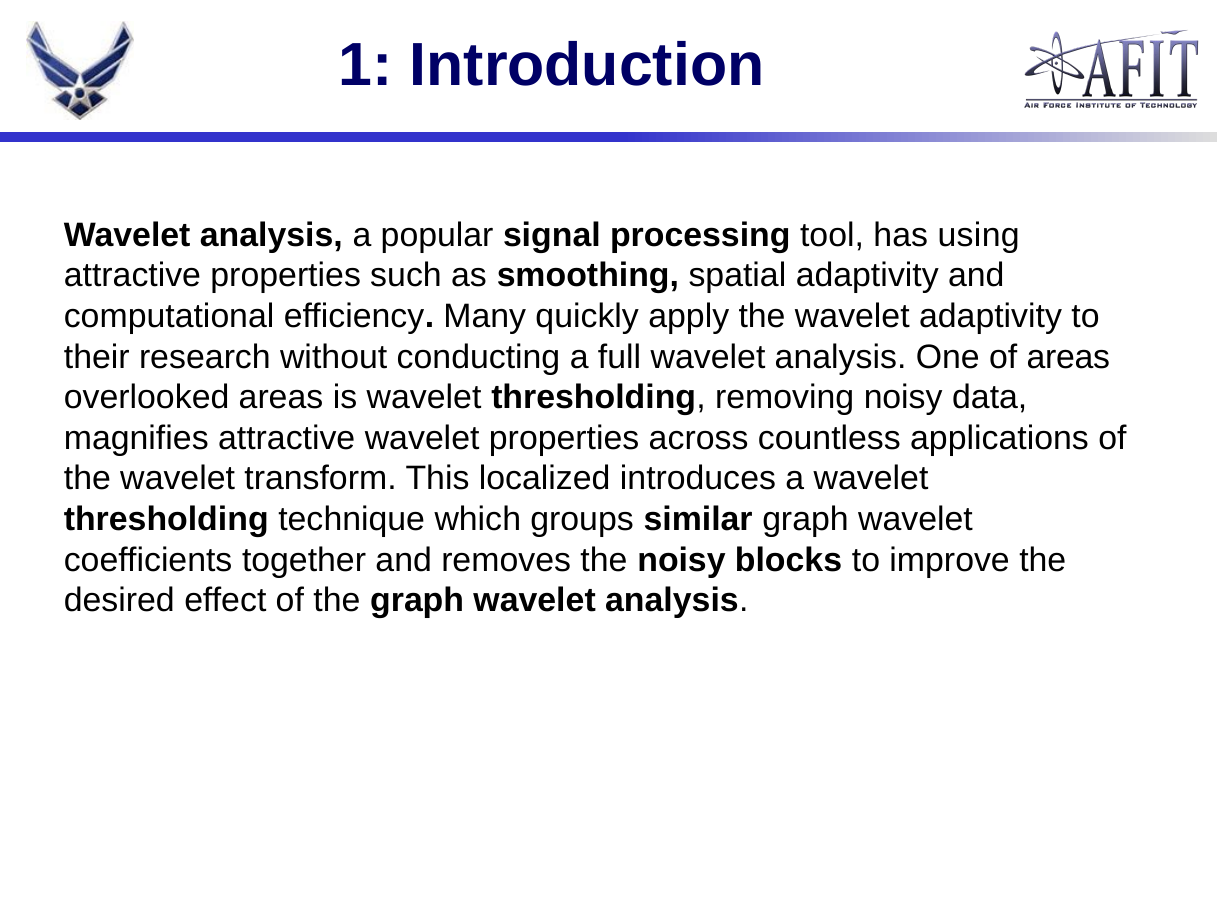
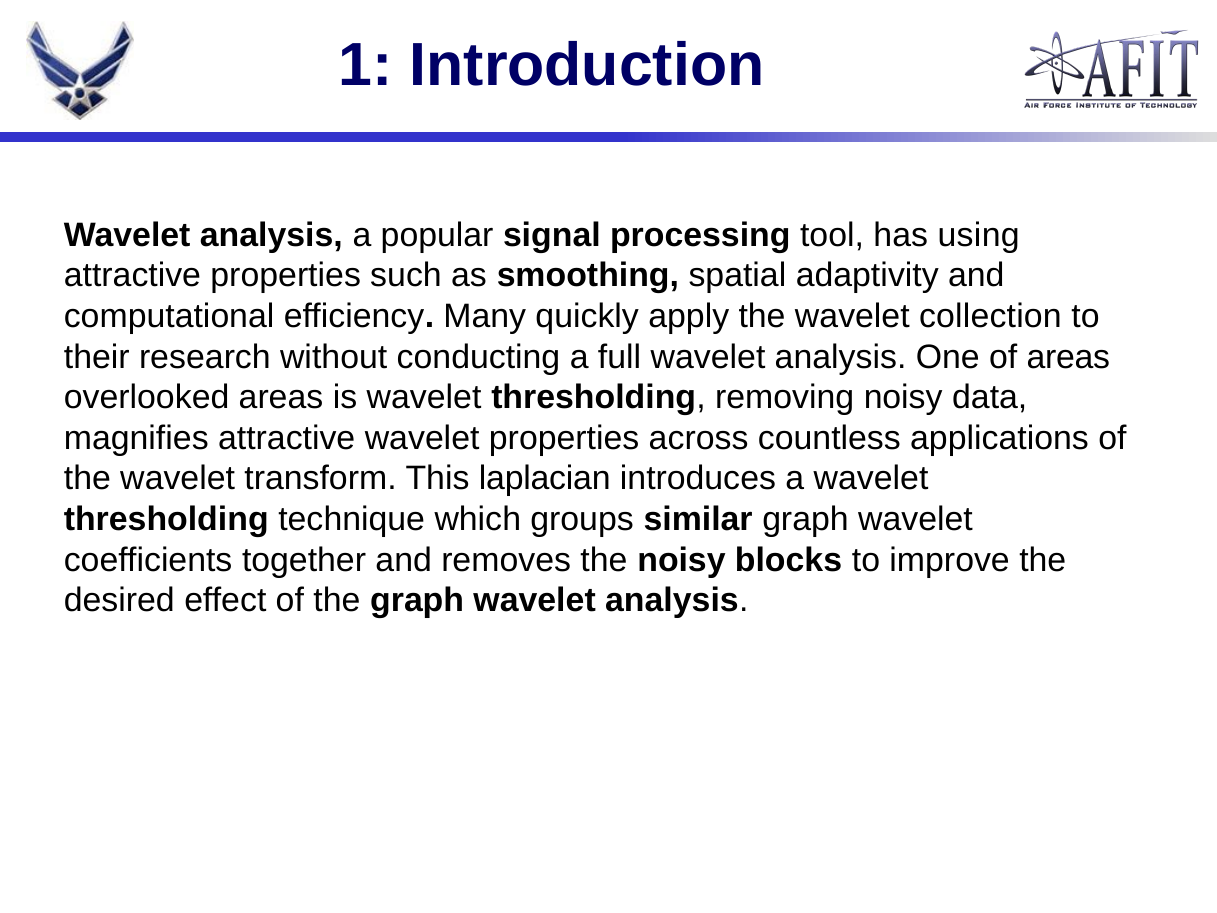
wavelet adaptivity: adaptivity -> collection
localized: localized -> laplacian
